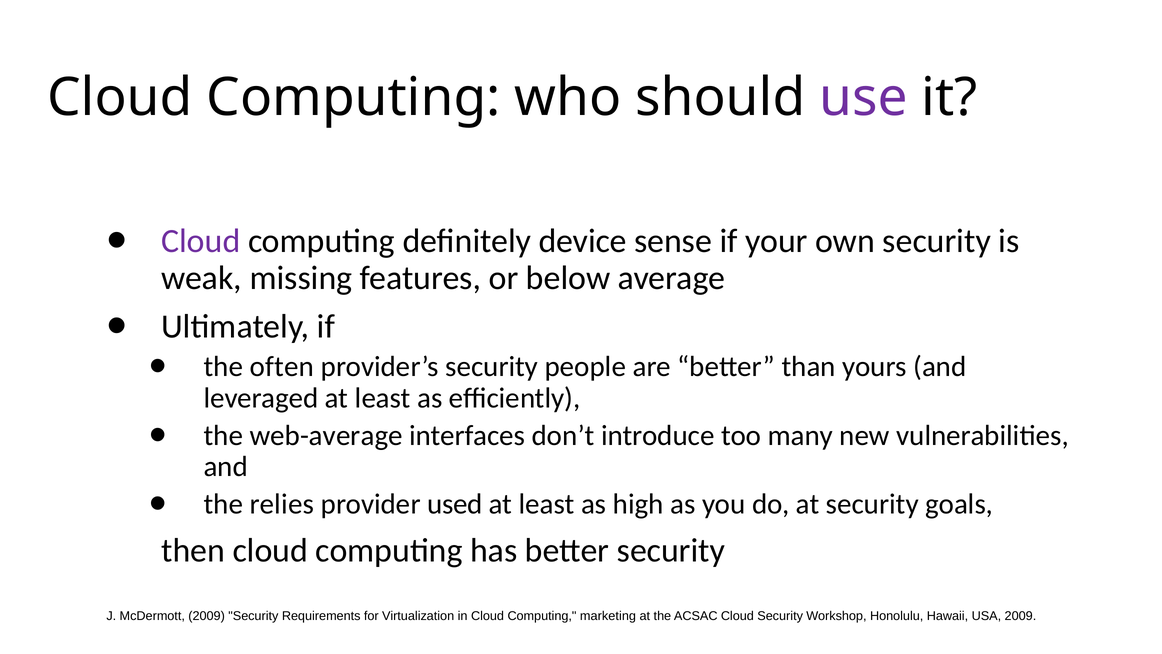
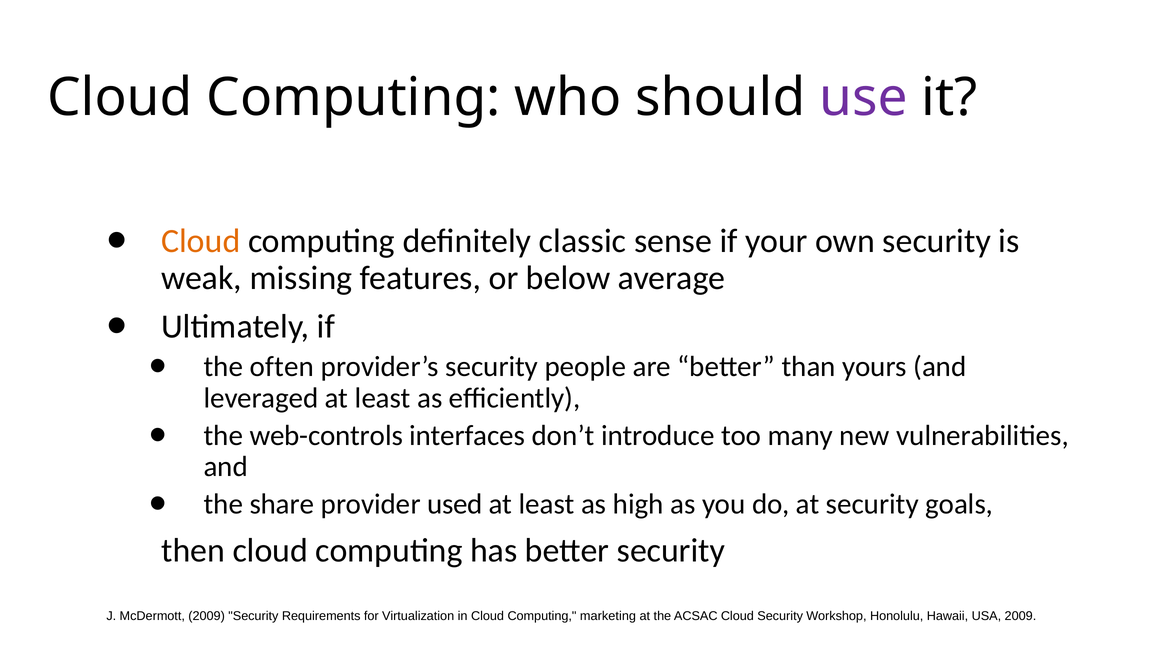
Cloud at (201, 241) colour: purple -> orange
device: device -> classic
web-average: web-average -> web-controls
relies: relies -> share
